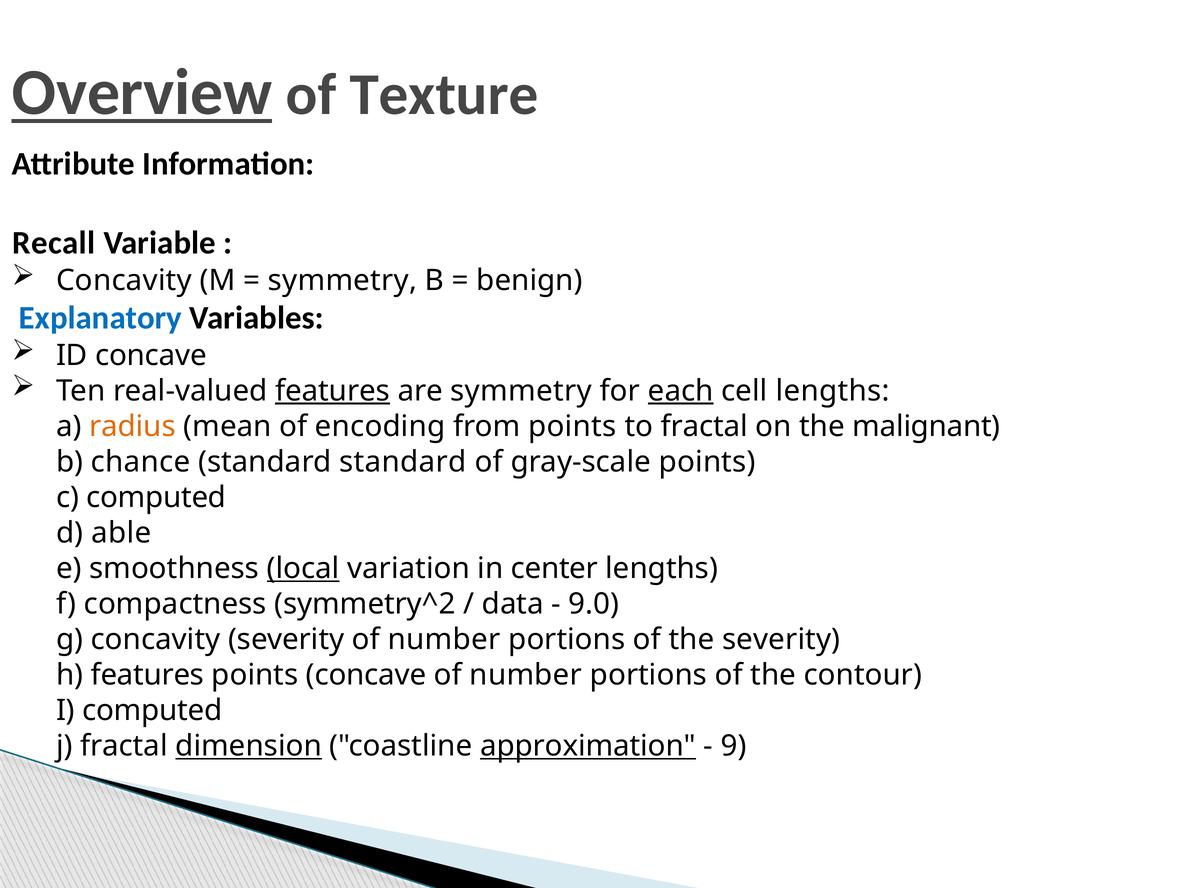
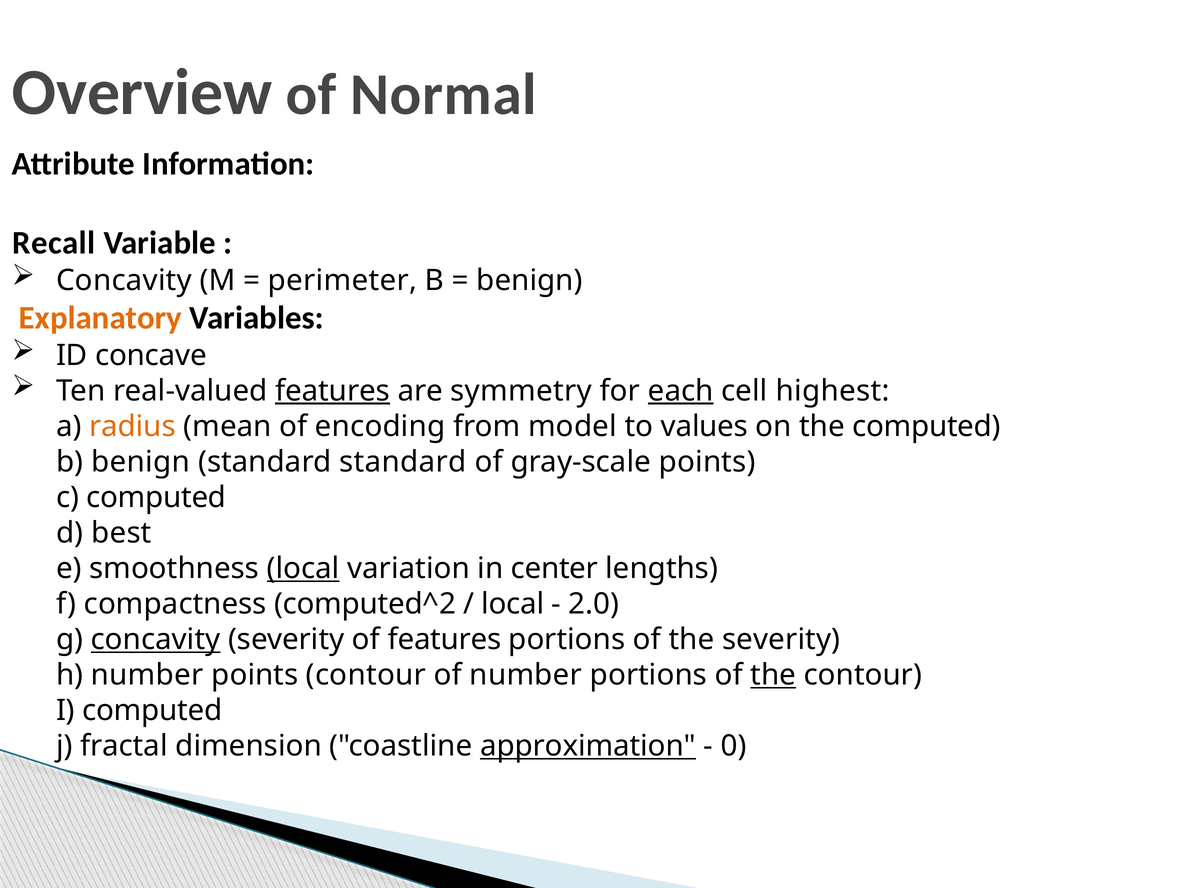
Overview underline: present -> none
Texture: Texture -> Normal
symmetry at (342, 280): symmetry -> perimeter
Explanatory colour: blue -> orange
cell lengths: lengths -> highest
from points: points -> model
to fractal: fractal -> values
the malignant: malignant -> computed
b chance: chance -> benign
able: able -> best
symmetry^2: symmetry^2 -> computed^2
data at (513, 604): data -> local
9.0: 9.0 -> 2.0
concavity at (156, 640) underline: none -> present
severity of number: number -> features
h features: features -> number
points concave: concave -> contour
the at (773, 675) underline: none -> present
dimension underline: present -> none
9: 9 -> 0
